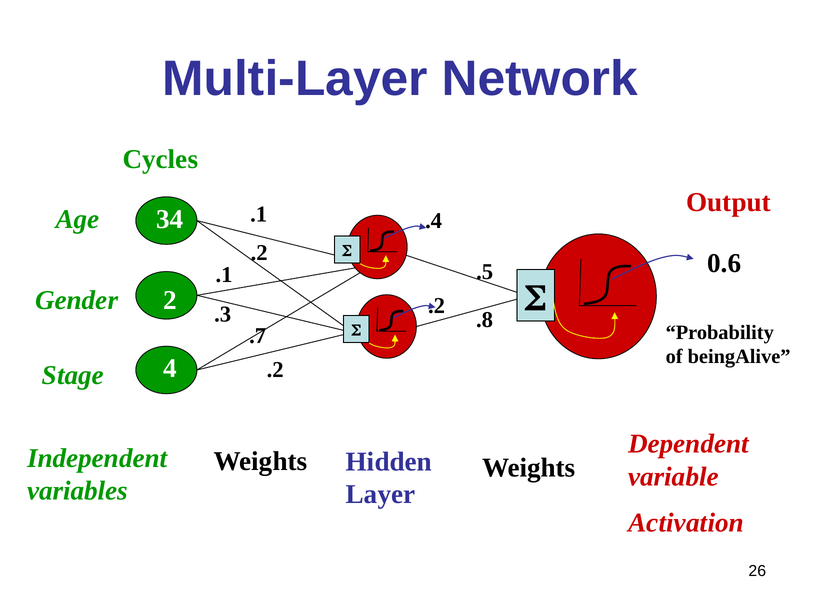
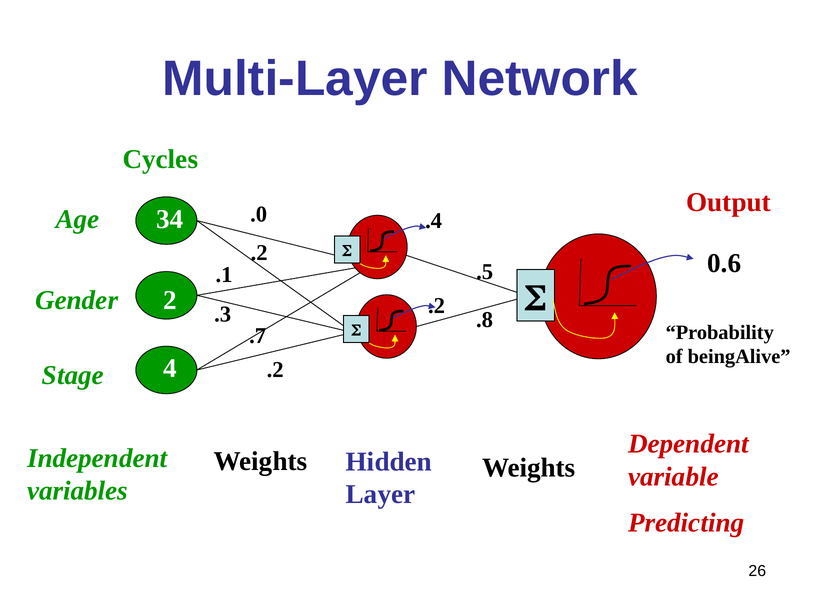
.1 at (259, 214): .1 -> .0
Activation: Activation -> Predicting
